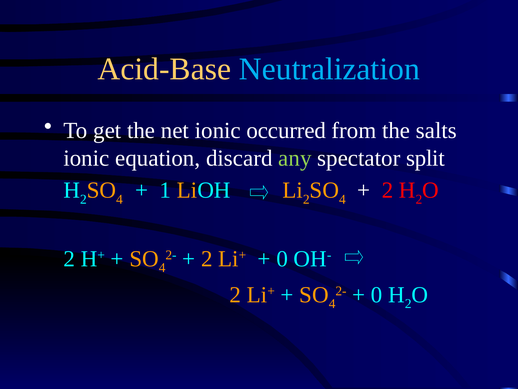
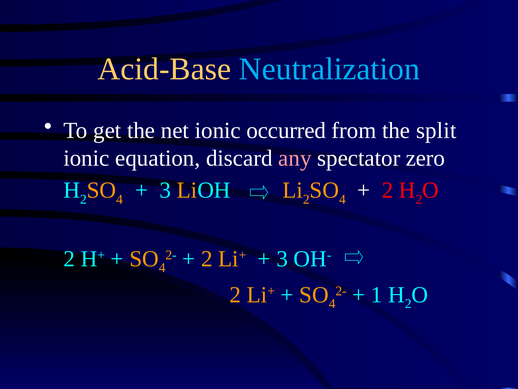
salts: salts -> split
any colour: light green -> pink
split: split -> zero
1 at (165, 190): 1 -> 3
0 at (282, 258): 0 -> 3
0 at (377, 294): 0 -> 1
